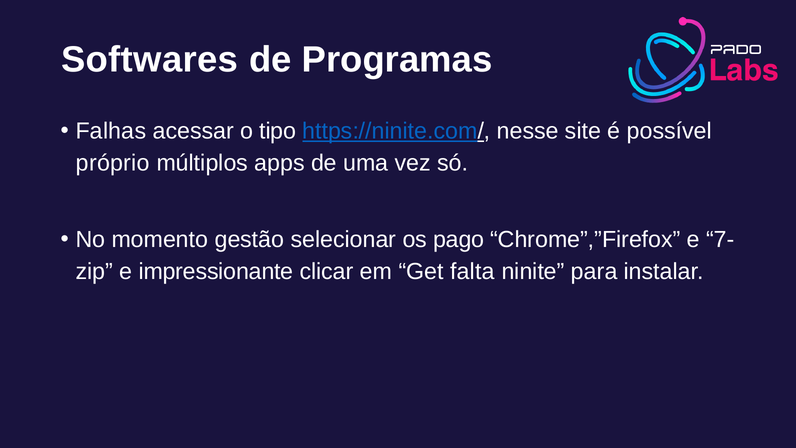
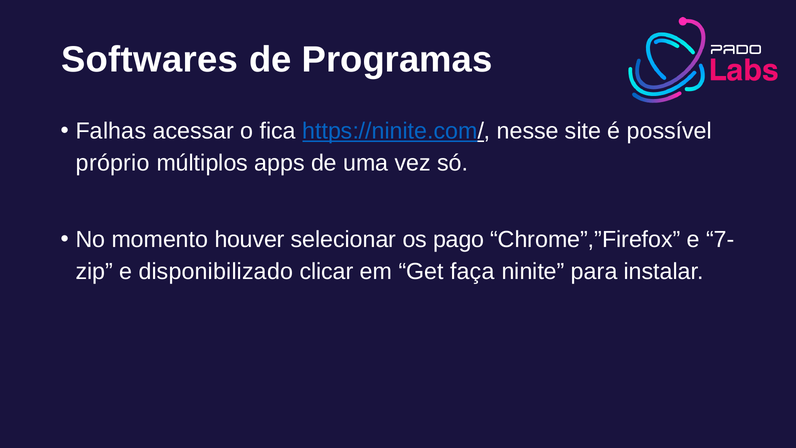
tipo: tipo -> fica
gestão: gestão -> houver
impressionante: impressionante -> disponibilizado
falta: falta -> faça
